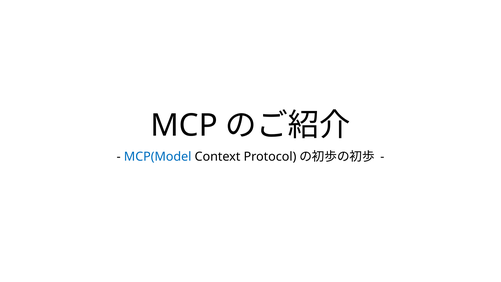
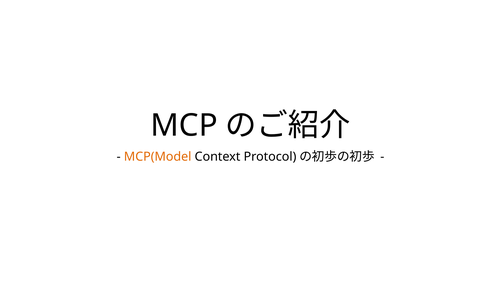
MCP(Model colour: blue -> orange
